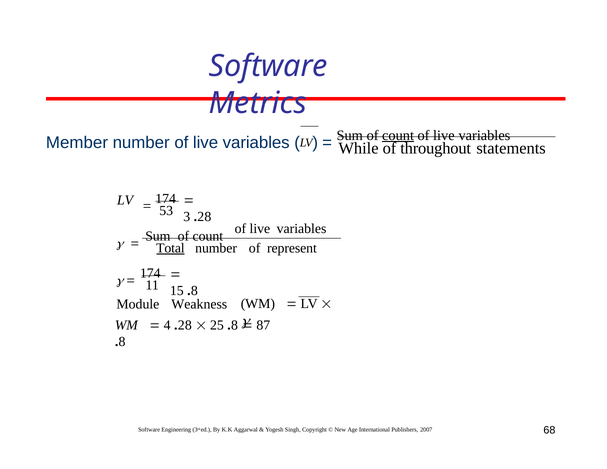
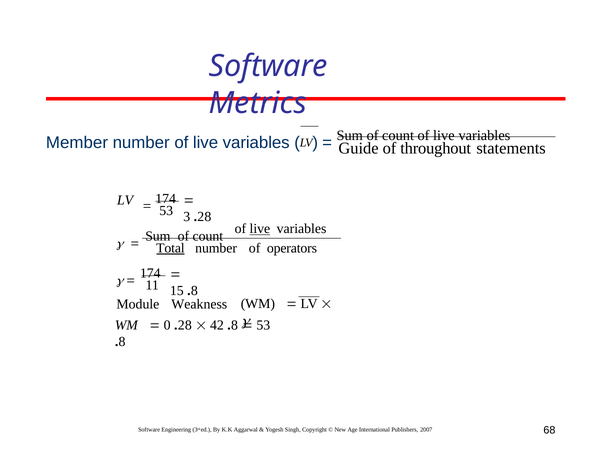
count at (398, 135) underline: present -> none
While: While -> Guide
live at (260, 229) underline: none -> present
represent: represent -> operators
4: 4 -> 0
25: 25 -> 42
87 at (263, 325): 87 -> 53
